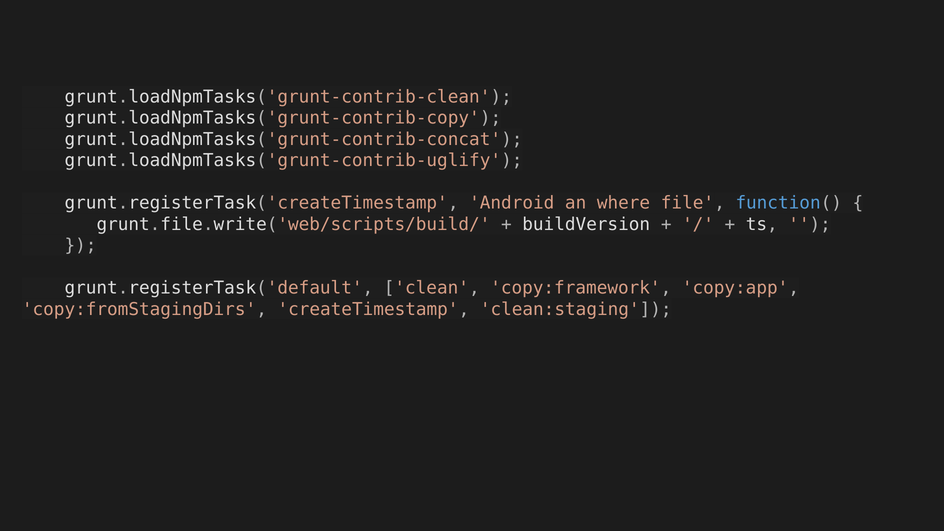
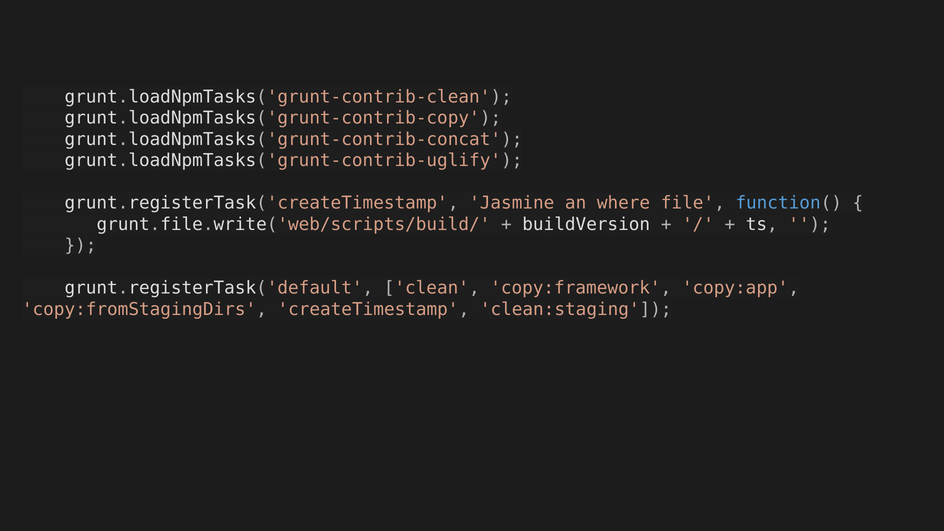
Android: Android -> Jasmine
